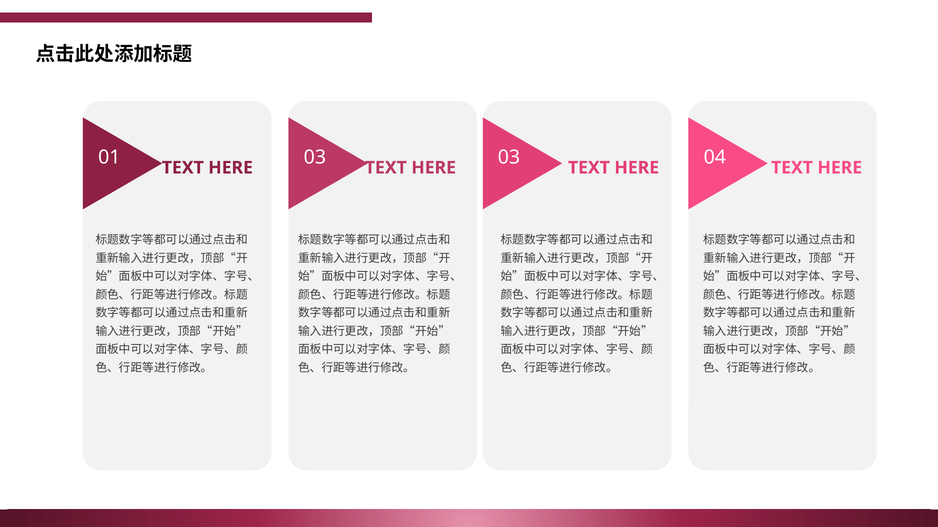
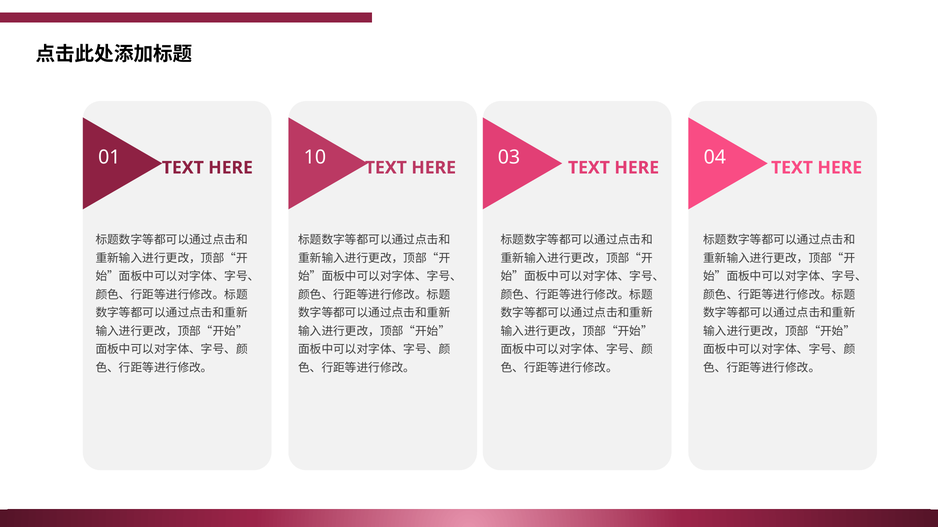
01 03: 03 -> 10
